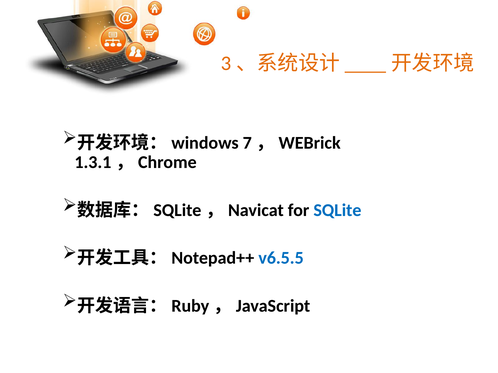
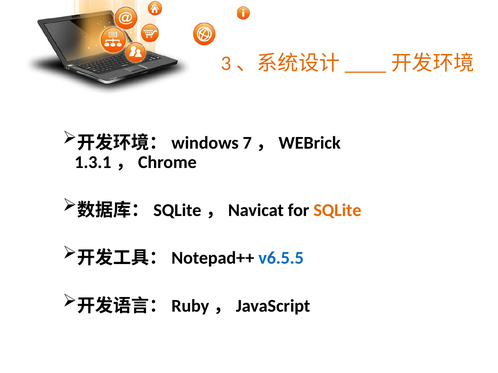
SQLite colour: blue -> orange
